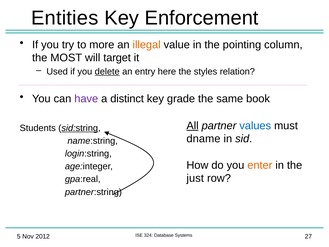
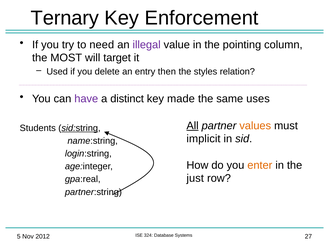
Entities: Entities -> Ternary
more: more -> need
illegal colour: orange -> purple
delete underline: present -> none
here: here -> then
grade: grade -> made
book: book -> uses
values colour: blue -> orange
dname: dname -> implicit
